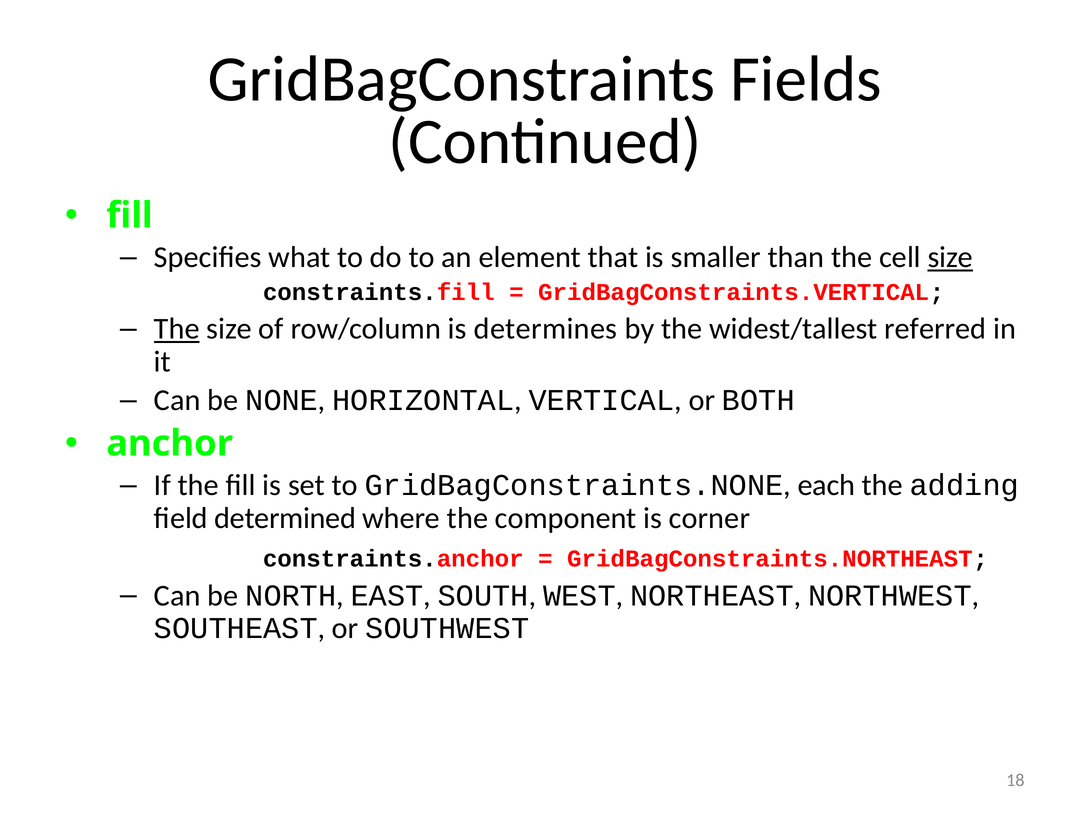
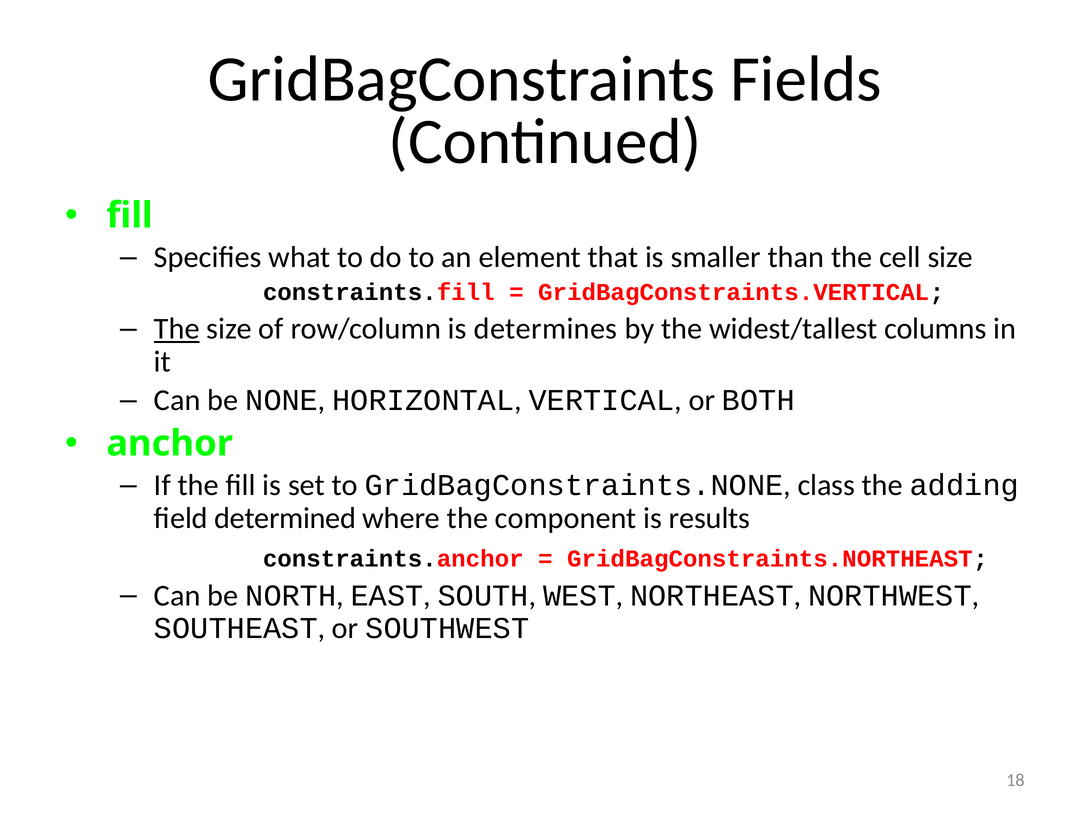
size at (950, 258) underline: present -> none
referred: referred -> columns
each: each -> class
corner: corner -> results
